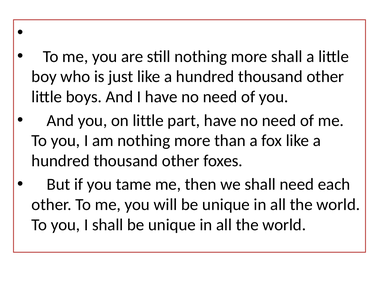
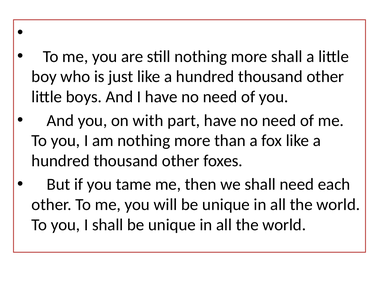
on little: little -> with
